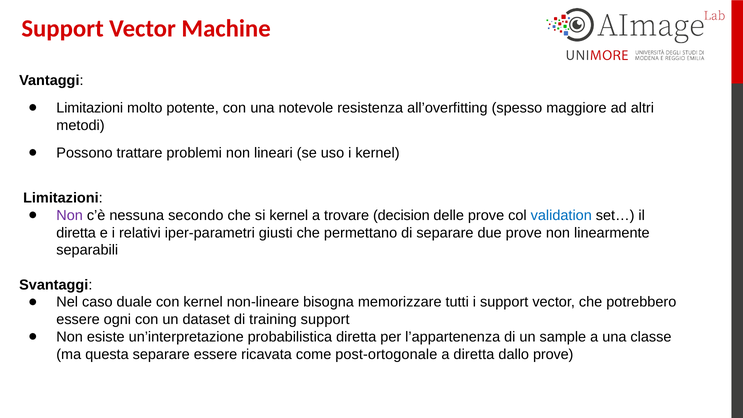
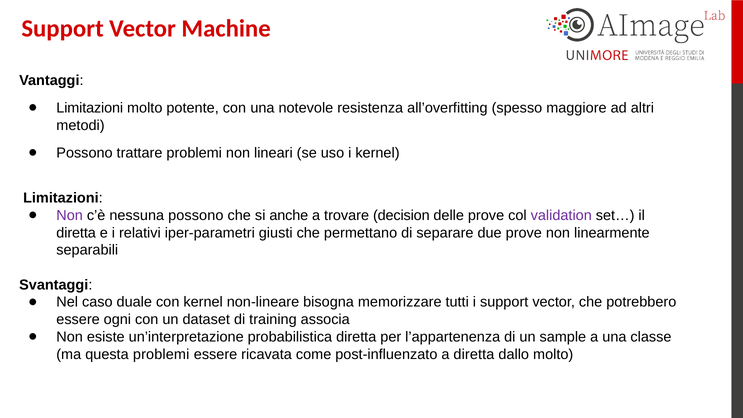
nessuna secondo: secondo -> possono
si kernel: kernel -> anche
validation colour: blue -> purple
training support: support -> associa
questa separare: separare -> problemi
post-ortogonale: post-ortogonale -> post-influenzato
dallo prove: prove -> molto
